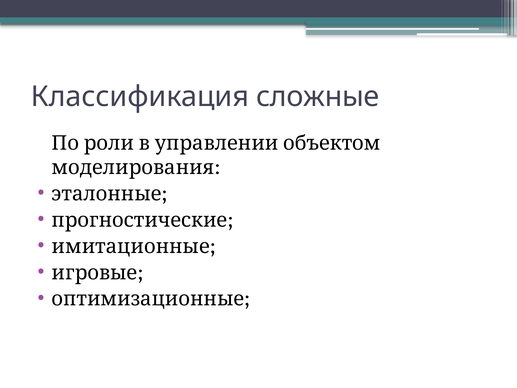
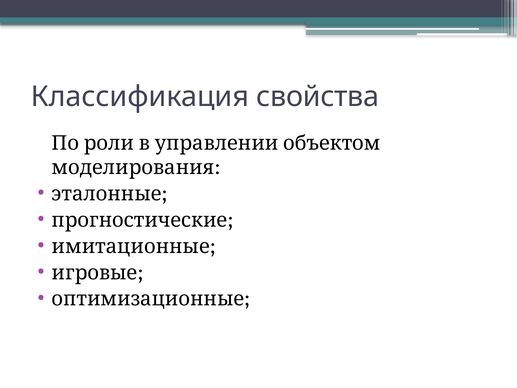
сложные: сложные -> свойства
